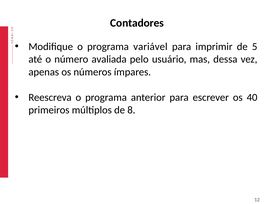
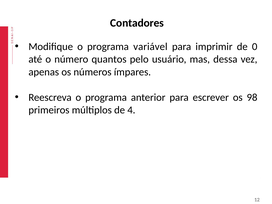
5: 5 -> 0
avaliada: avaliada -> quantos
40: 40 -> 98
8: 8 -> 4
